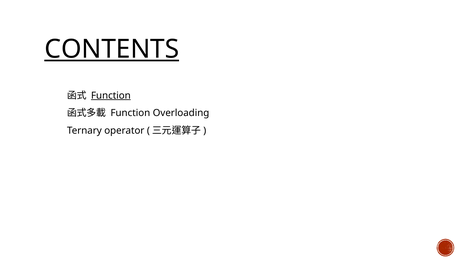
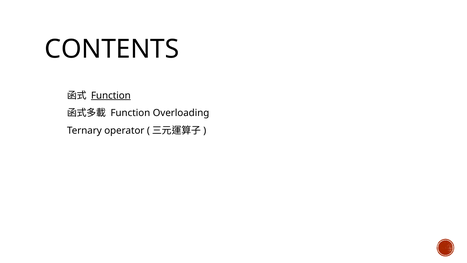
CONTENTS underline: present -> none
